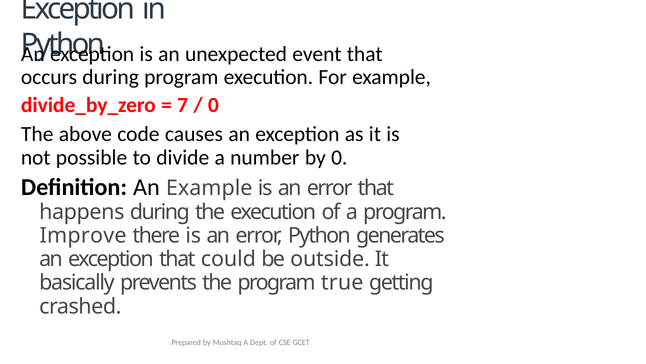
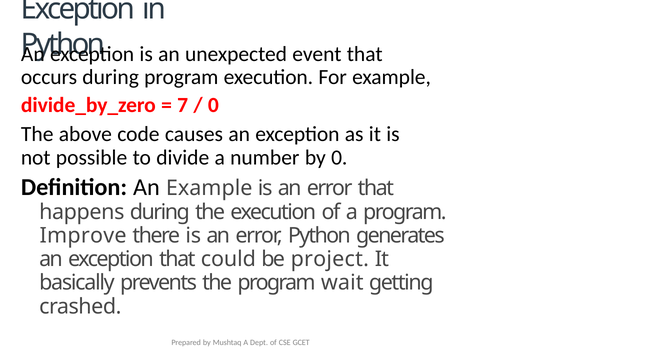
outside: outside -> project
true: true -> wait
